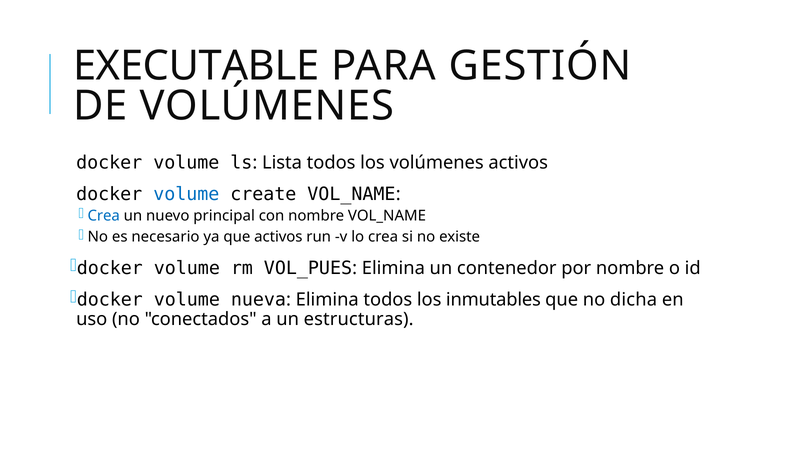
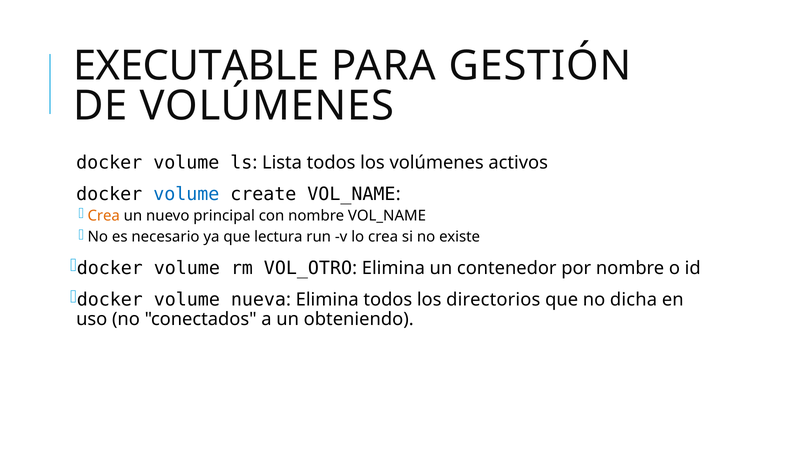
Crea at (104, 216) colour: blue -> orange
que activos: activos -> lectura
VOL_PUES: VOL_PUES -> VOL_OTRO
inmutables: inmutables -> directorios
estructuras: estructuras -> obteniendo
